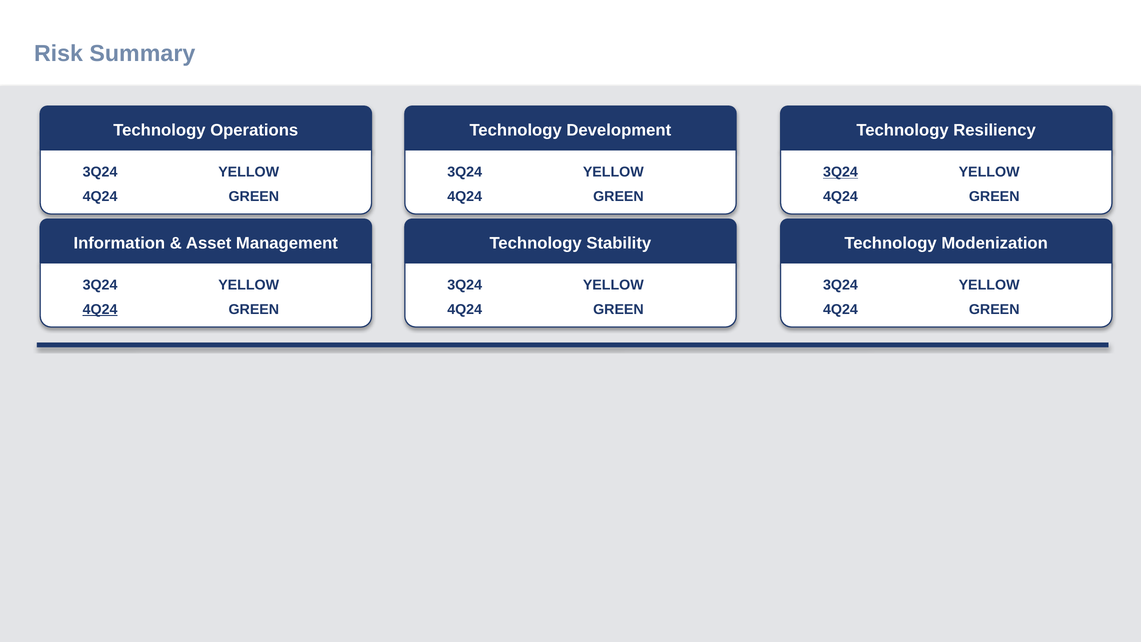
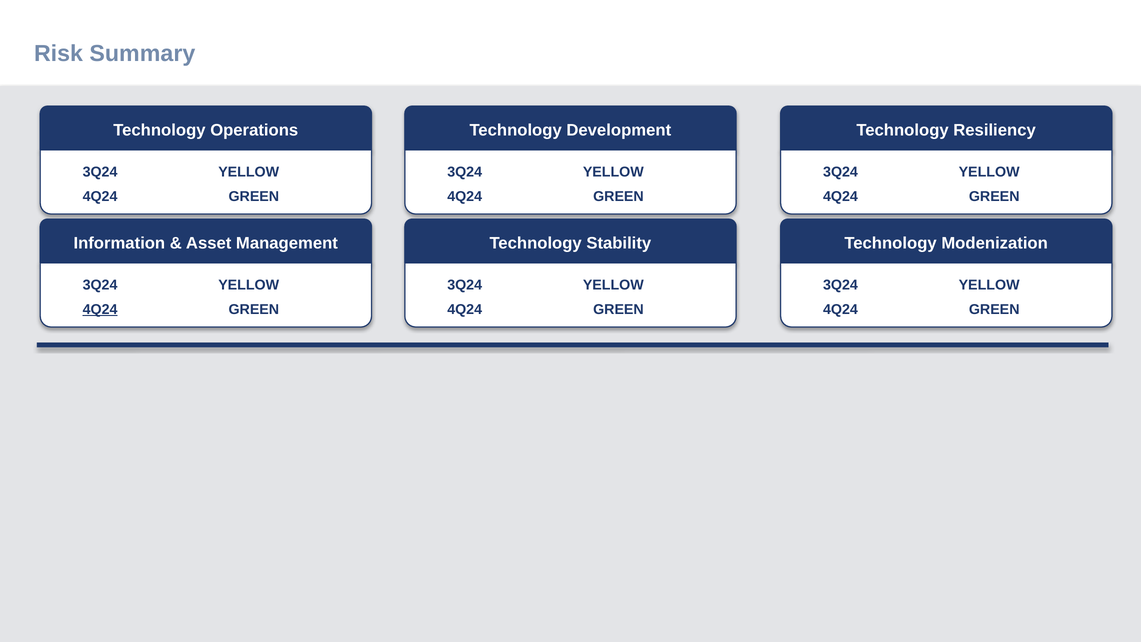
3Q24 at (841, 172) underline: present -> none
